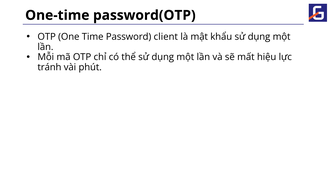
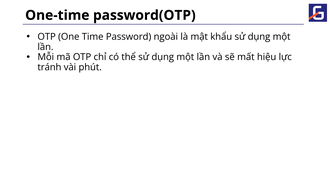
client: client -> ngoài
